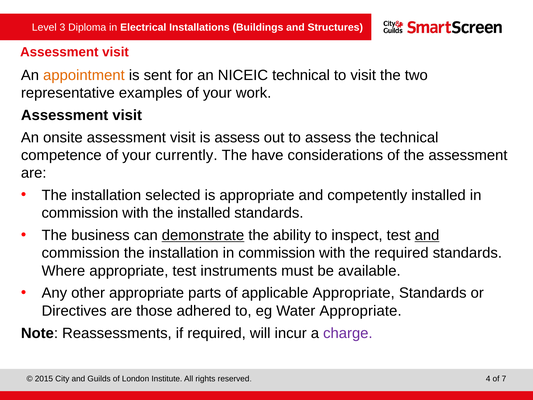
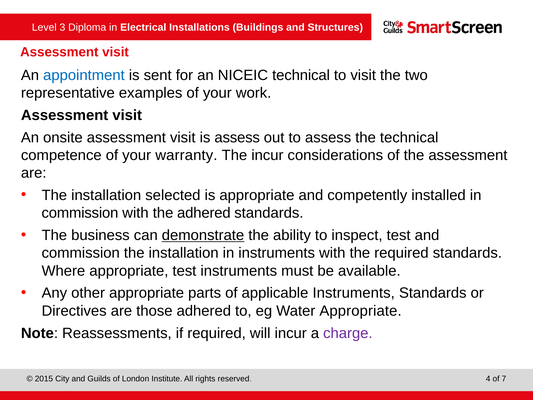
appointment colour: orange -> blue
currently: currently -> warranty
The have: have -> incur
the installed: installed -> adhered
and at (427, 235) underline: present -> none
installation in commission: commission -> instruments
applicable Appropriate: Appropriate -> Instruments
